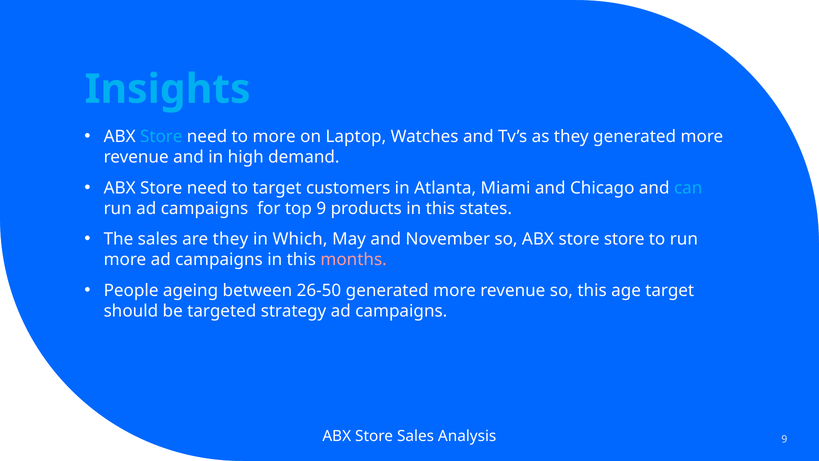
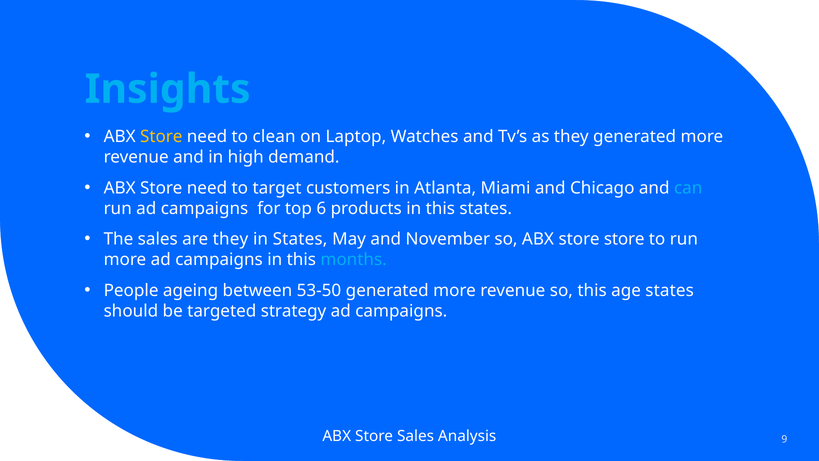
Store at (161, 137) colour: light blue -> yellow
to more: more -> clean
top 9: 9 -> 6
in Which: Which -> States
months colour: pink -> light blue
26-50: 26-50 -> 53-50
age target: target -> states
